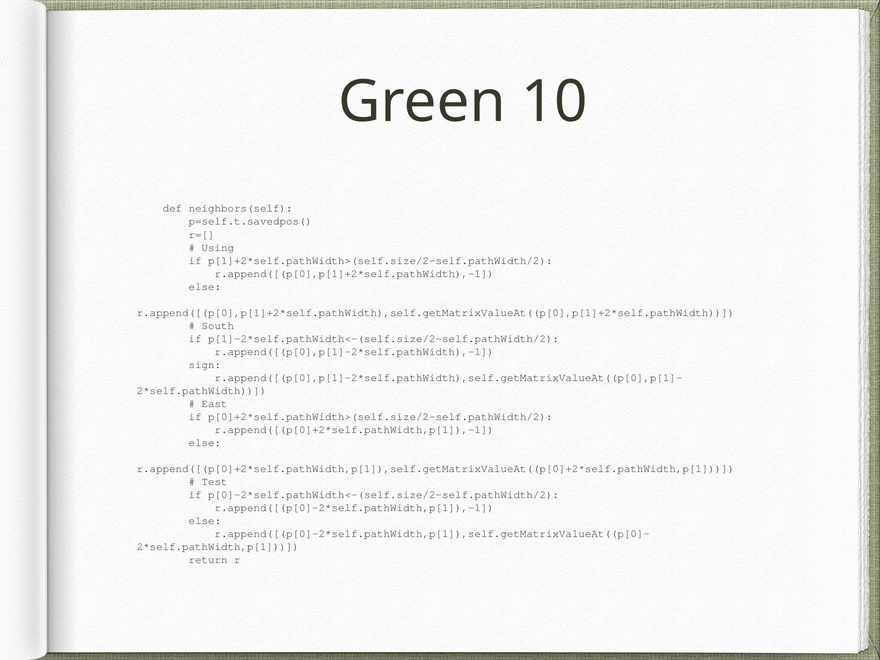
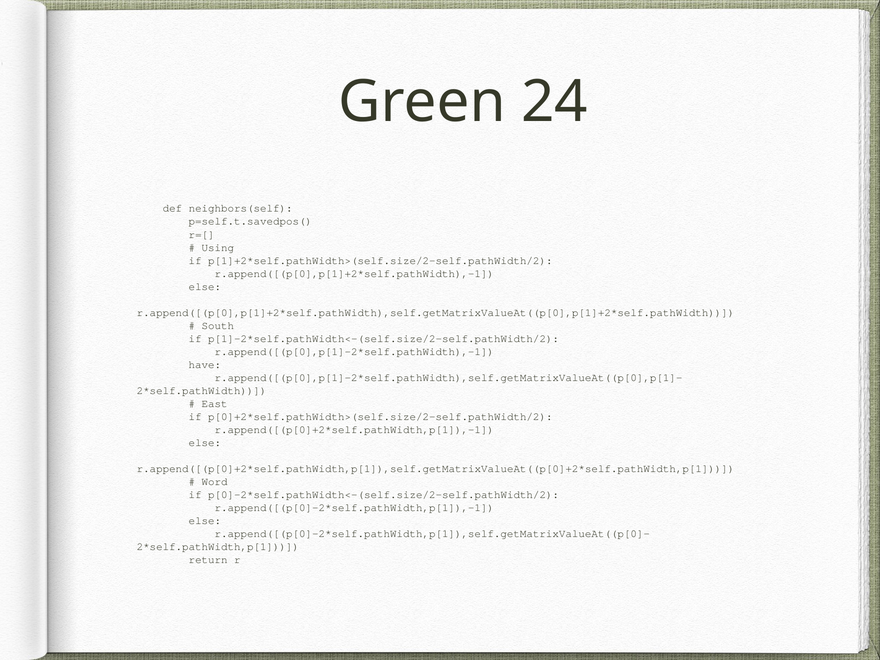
10: 10 -> 24
sign: sign -> have
Test: Test -> Word
